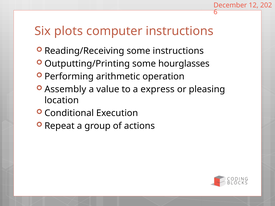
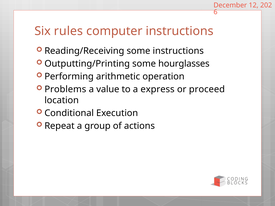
plots: plots -> rules
Assembly: Assembly -> Problems
pleasing: pleasing -> proceed
